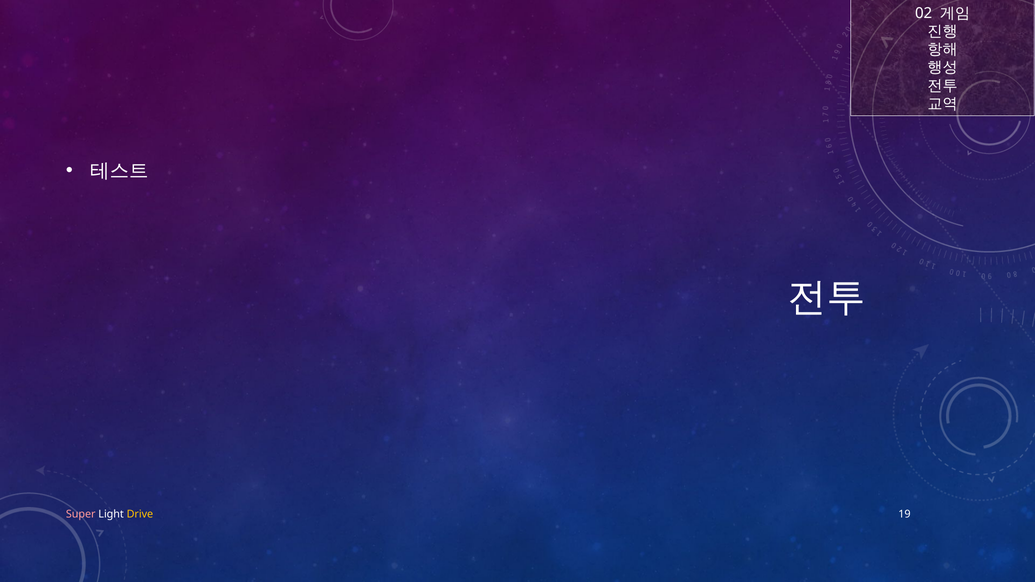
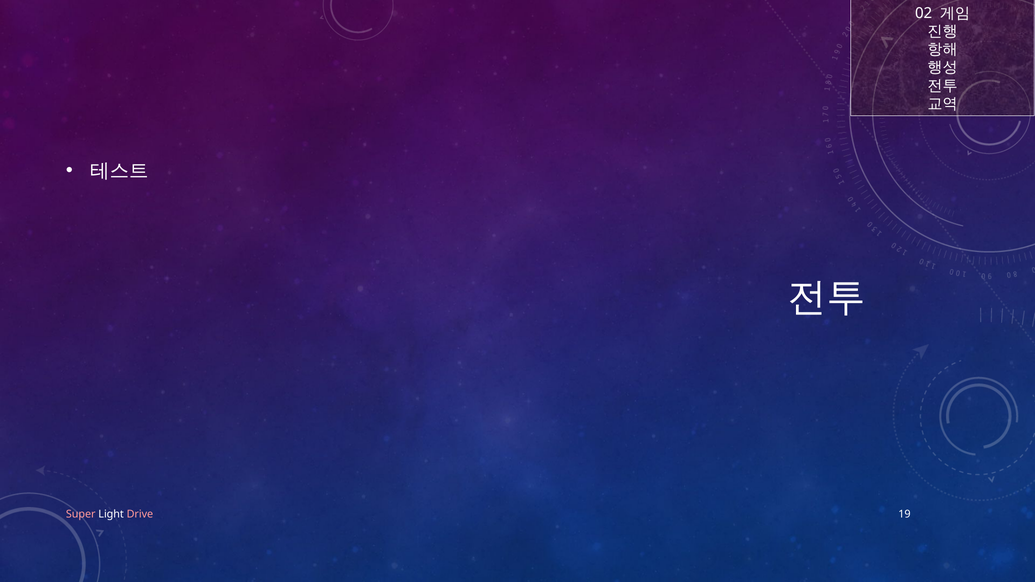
Drive colour: yellow -> pink
